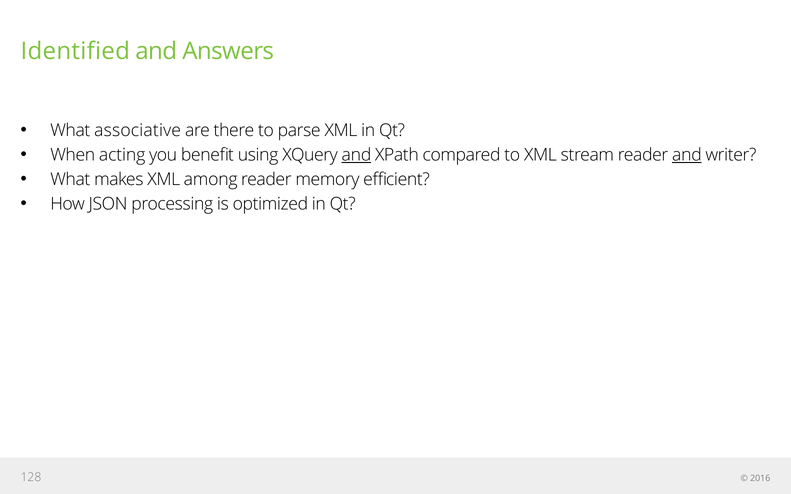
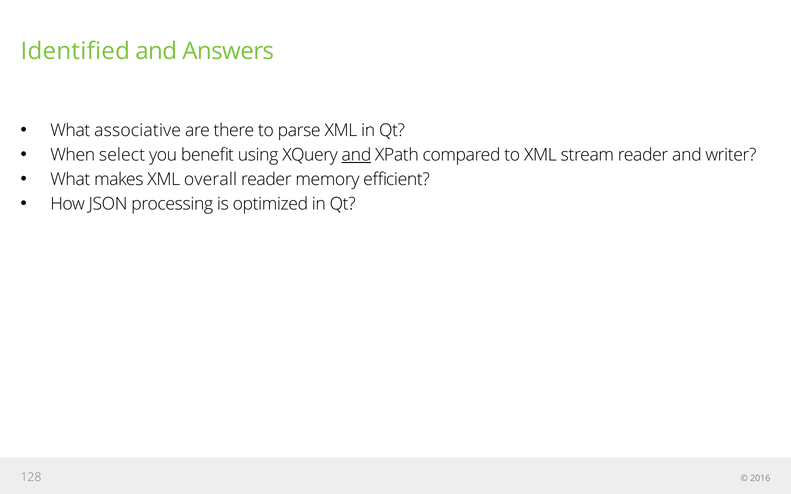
acting: acting -> select
and at (687, 155) underline: present -> none
among: among -> overall
